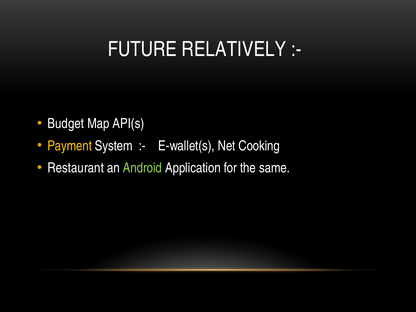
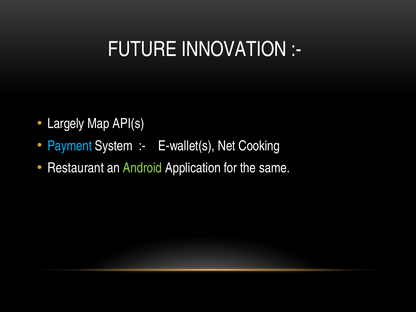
RELATIVELY: RELATIVELY -> INNOVATION
Budget: Budget -> Largely
Payment colour: yellow -> light blue
